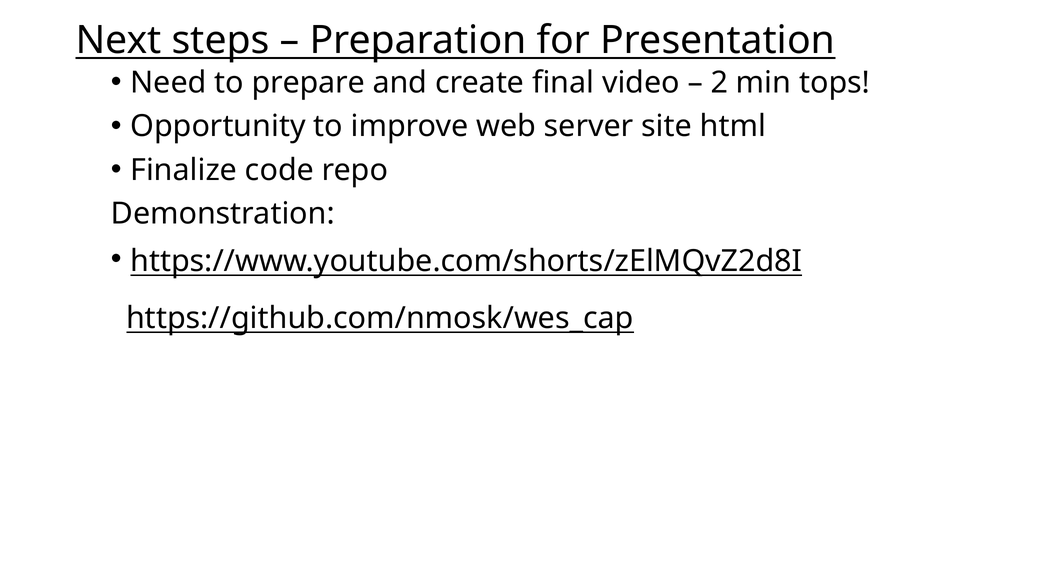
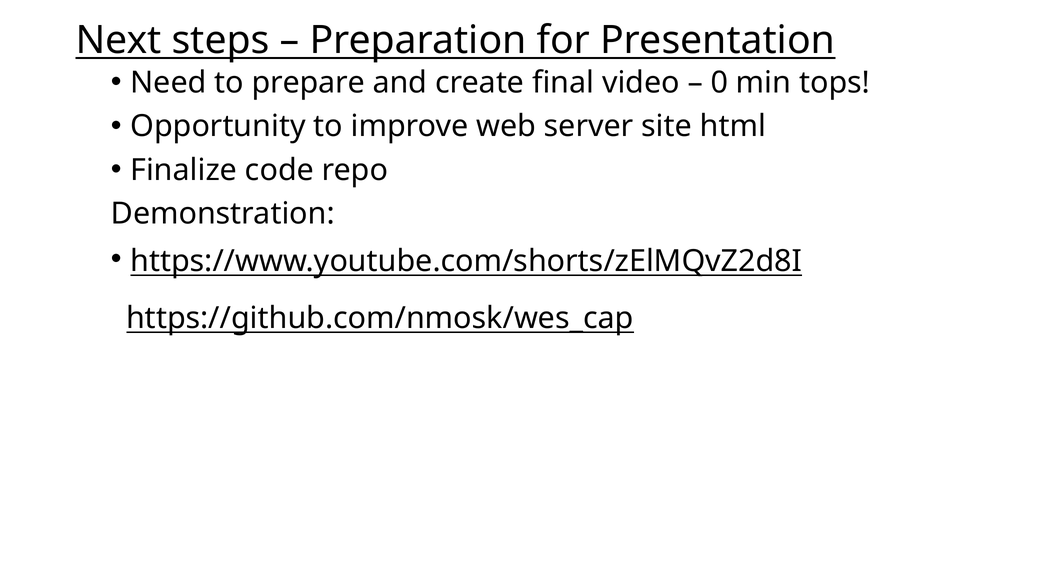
2: 2 -> 0
